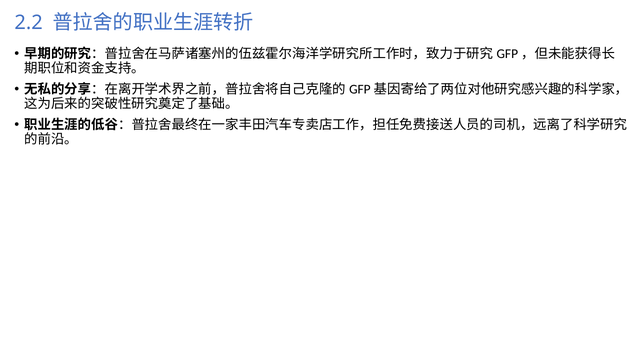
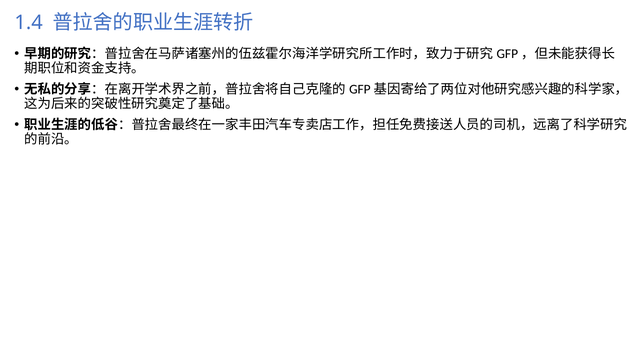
2.2: 2.2 -> 1.4
